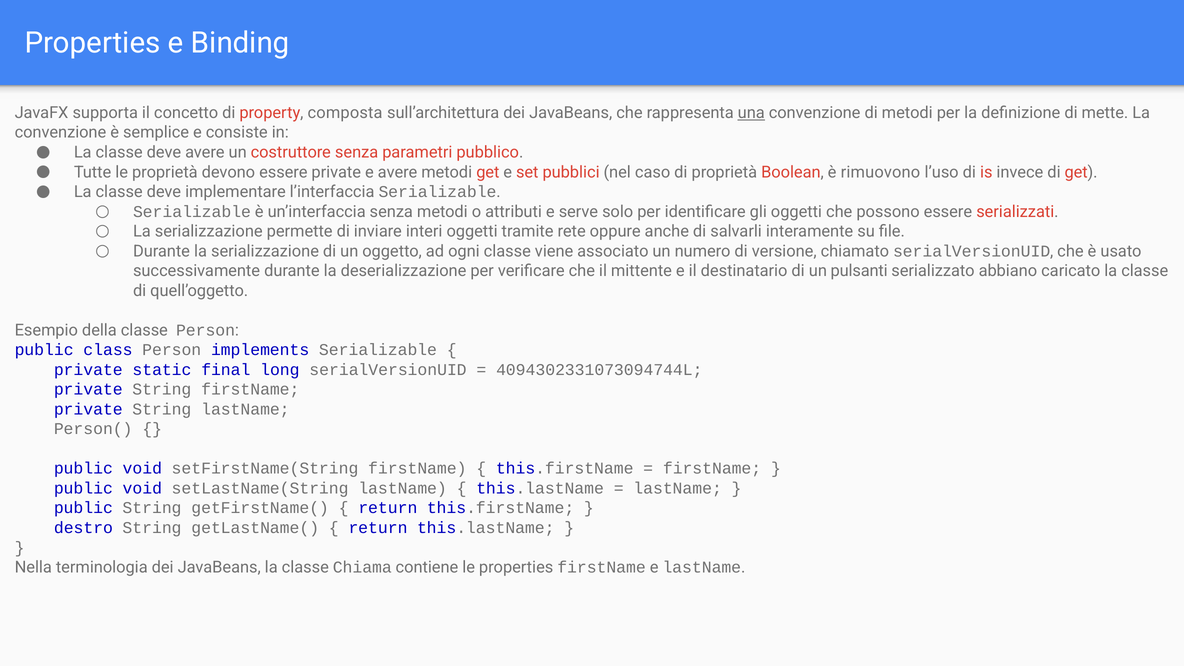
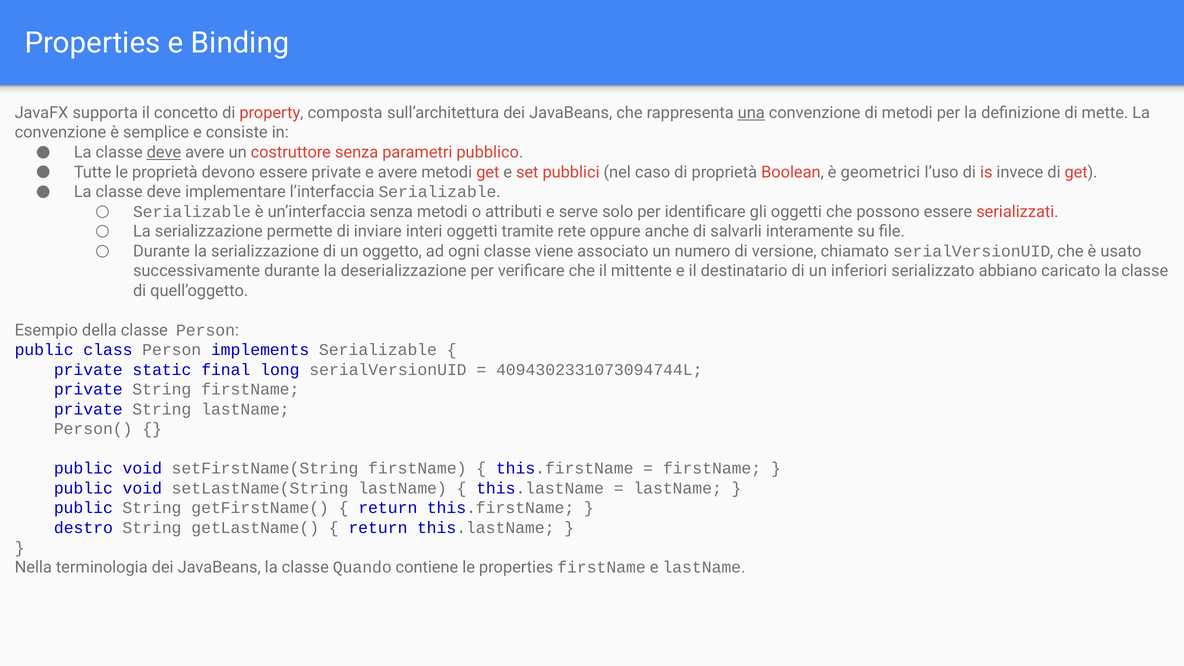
deve at (164, 152) underline: none -> present
rimuovono: rimuovono -> geometrici
pulsanti: pulsanti -> inferiori
Chiama: Chiama -> Quando
